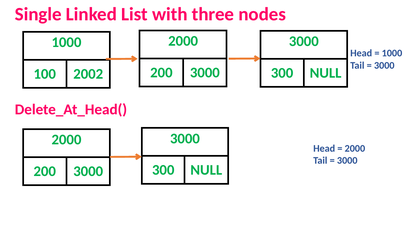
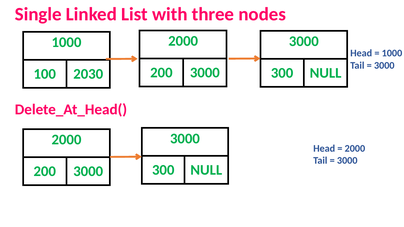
2002: 2002 -> 2030
